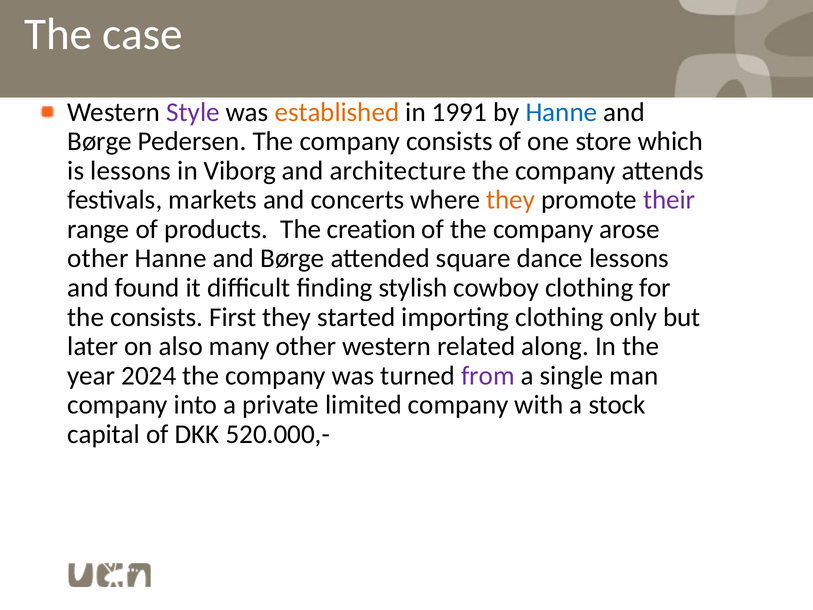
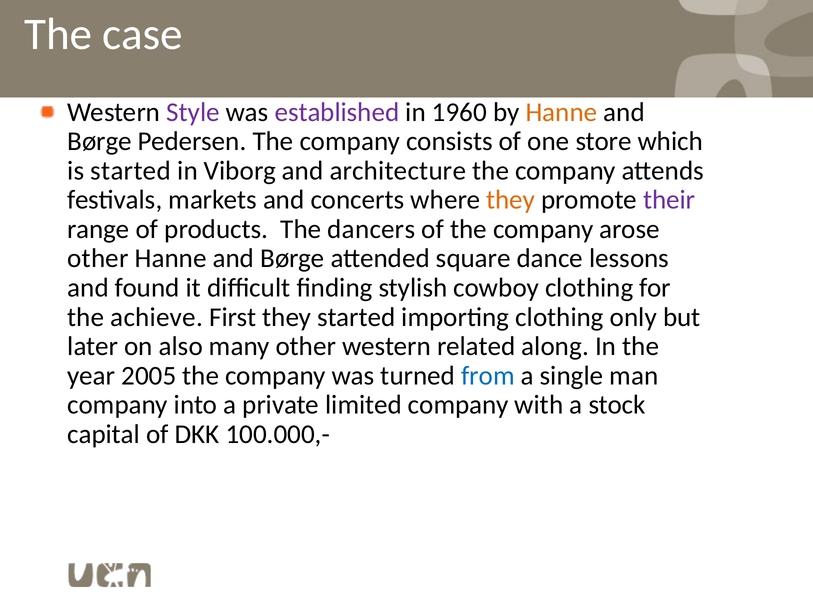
established colour: orange -> purple
1991: 1991 -> 1960
Hanne at (561, 112) colour: blue -> orange
is lessons: lessons -> started
creation: creation -> dancers
the consists: consists -> achieve
2024: 2024 -> 2005
from colour: purple -> blue
520.000,-: 520.000,- -> 100.000,-
